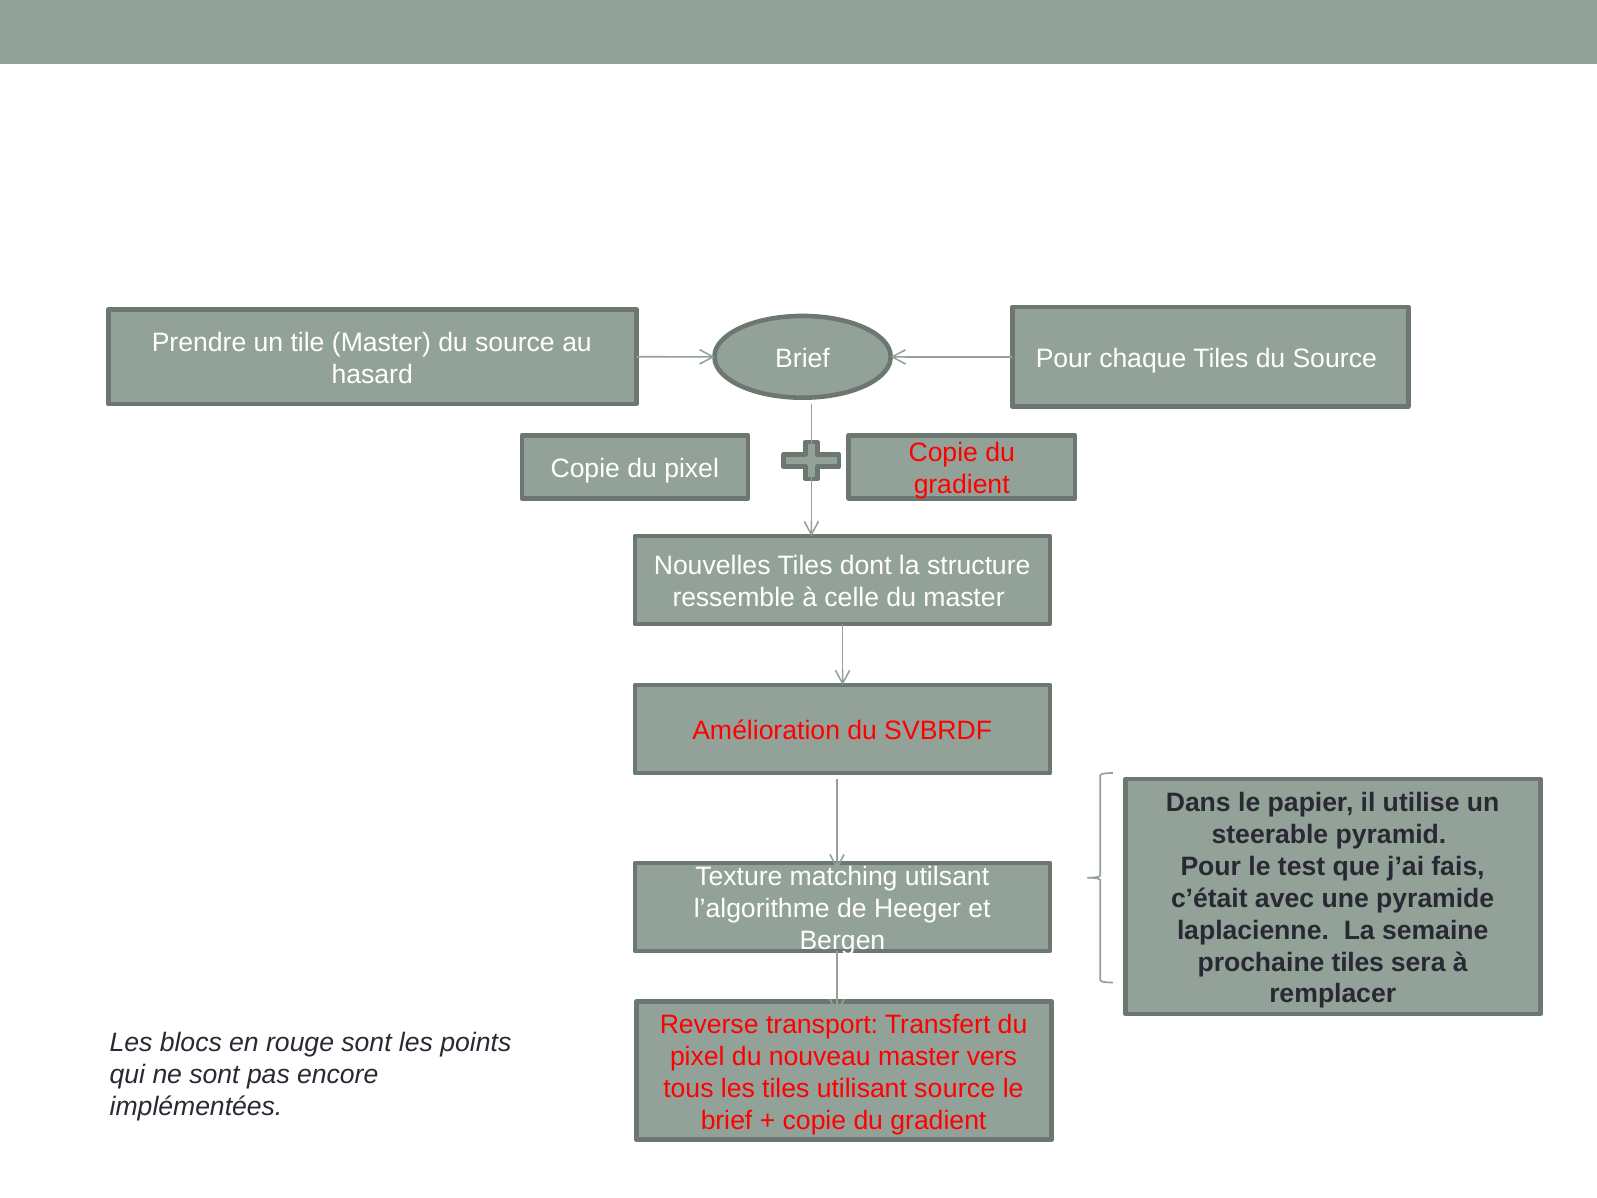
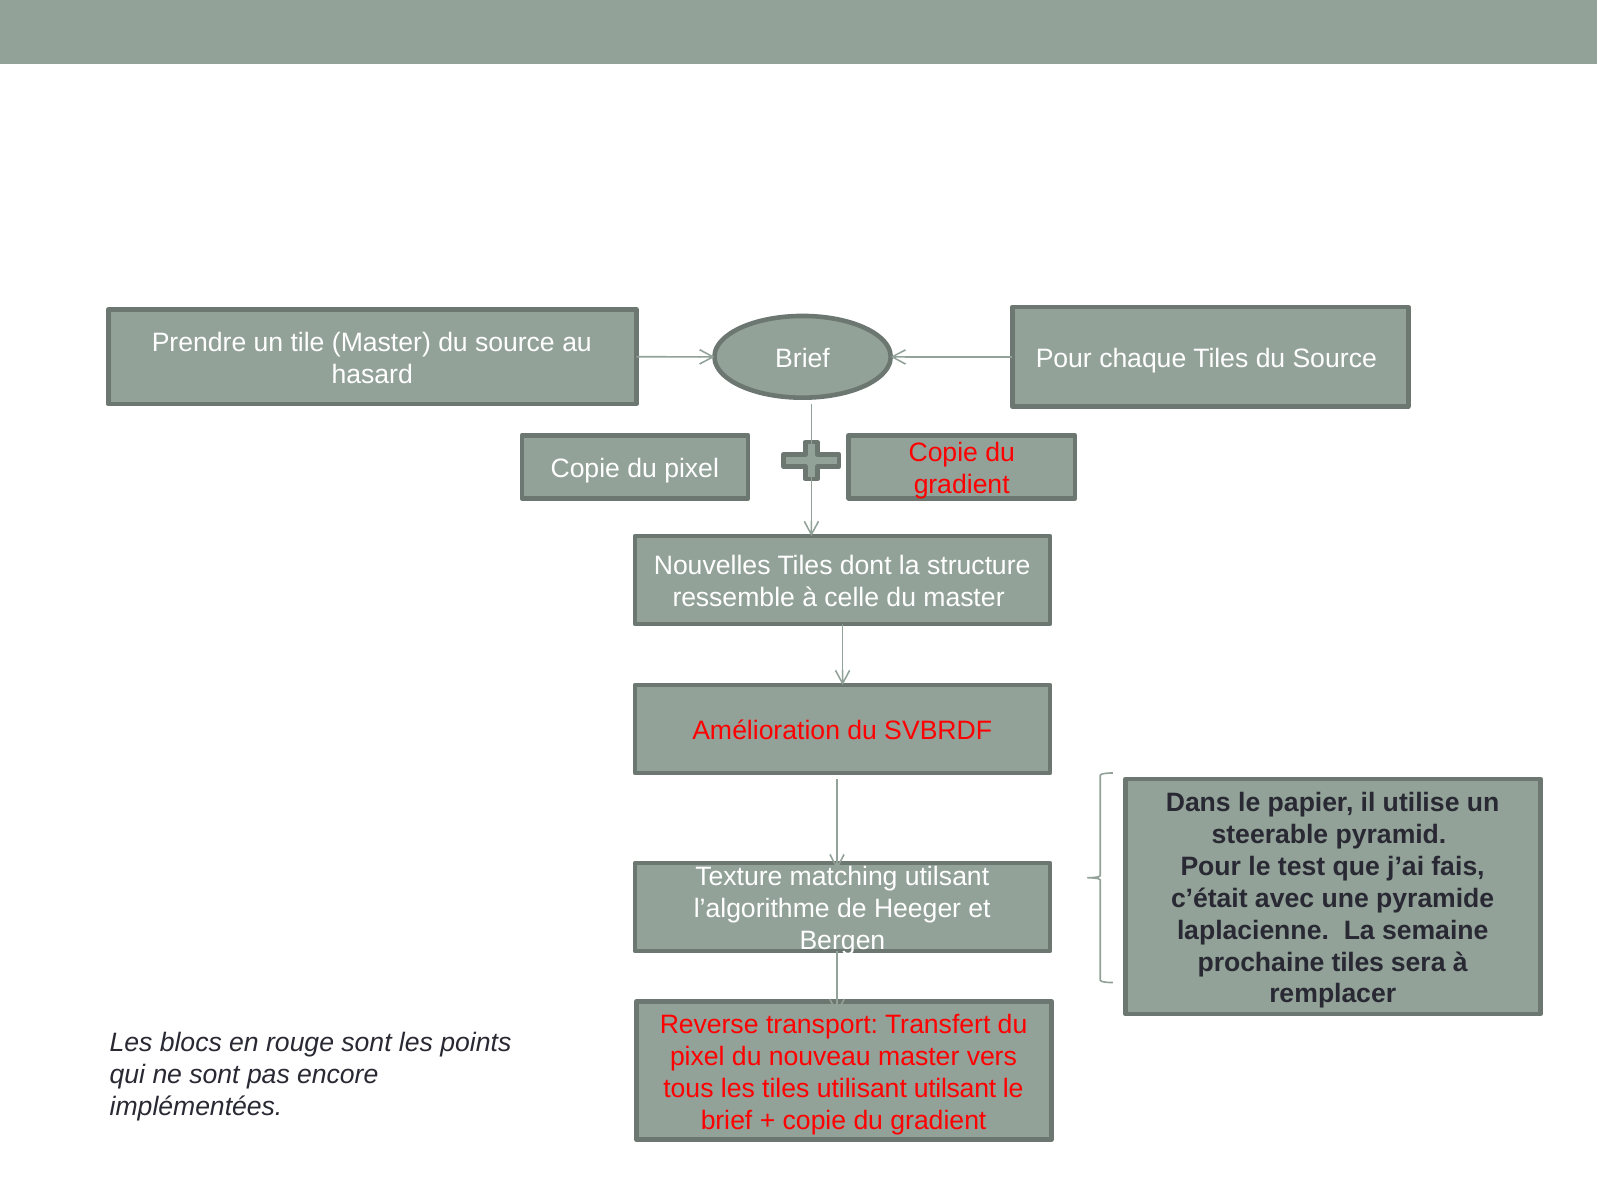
utilisant source: source -> utilsant
